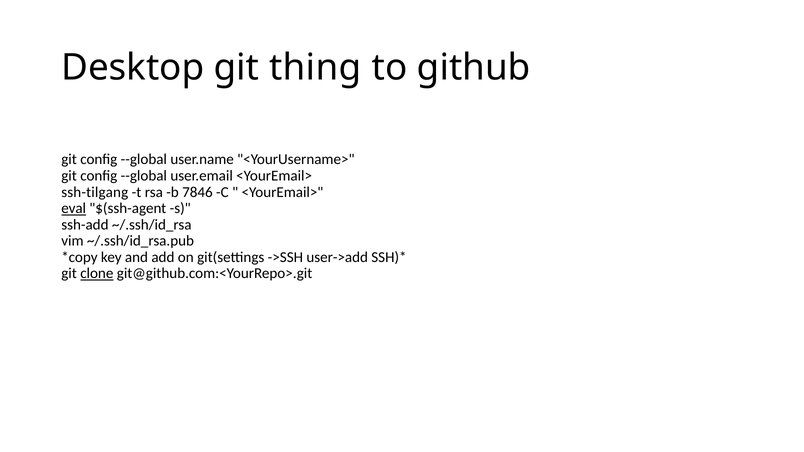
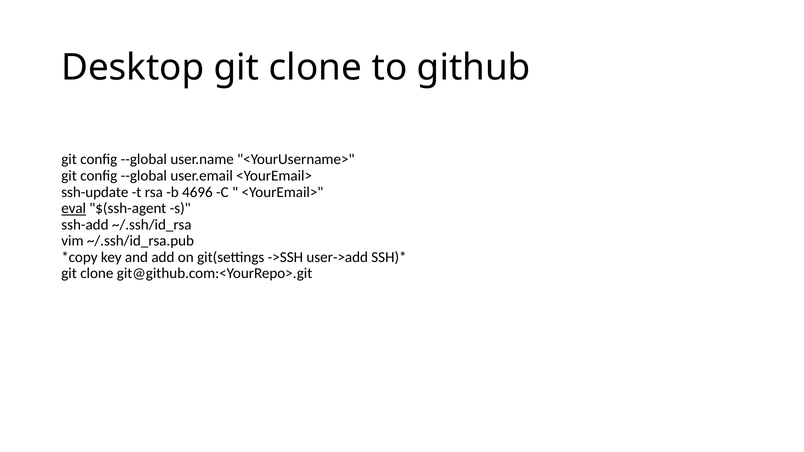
thing at (315, 68): thing -> clone
ssh-tilgang: ssh-tilgang -> ssh-update
7846: 7846 -> 4696
clone at (97, 274) underline: present -> none
